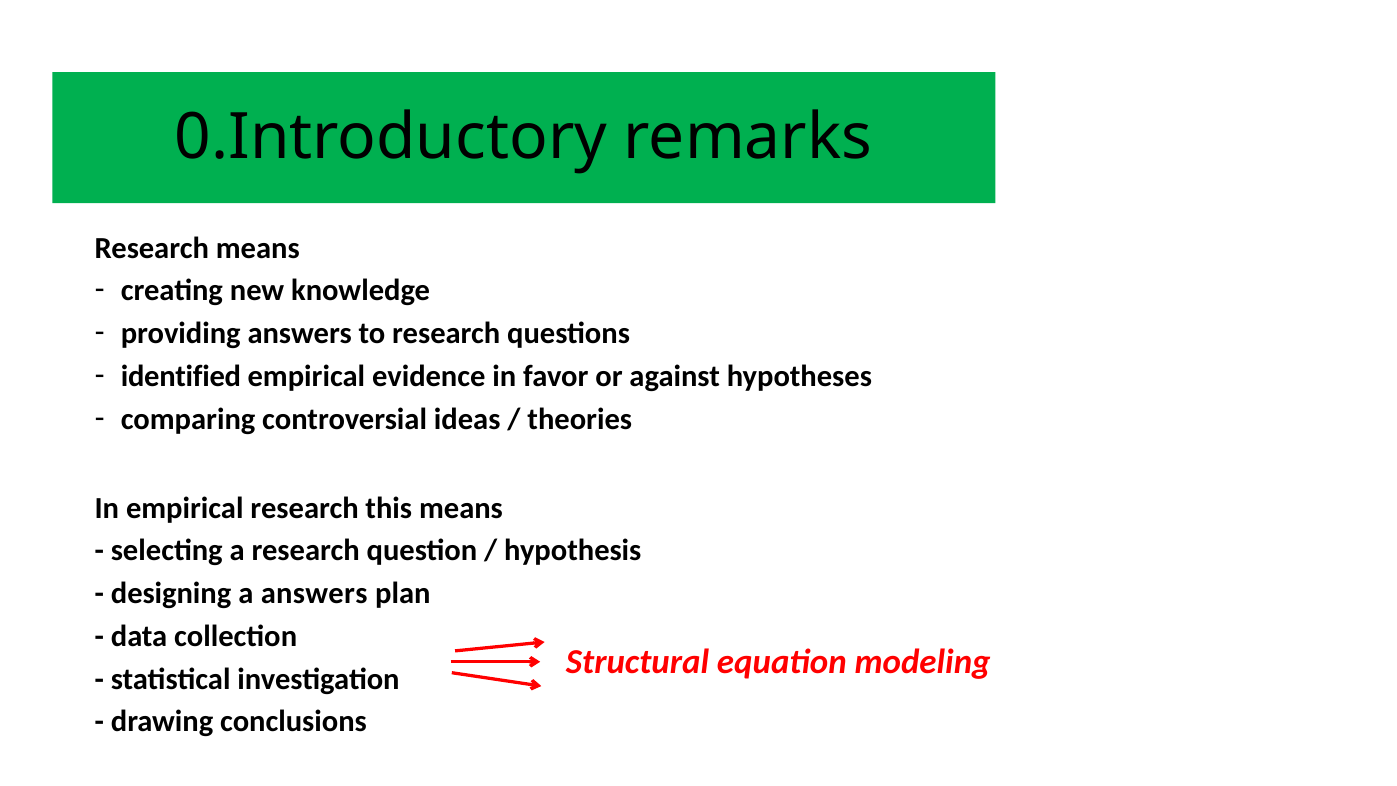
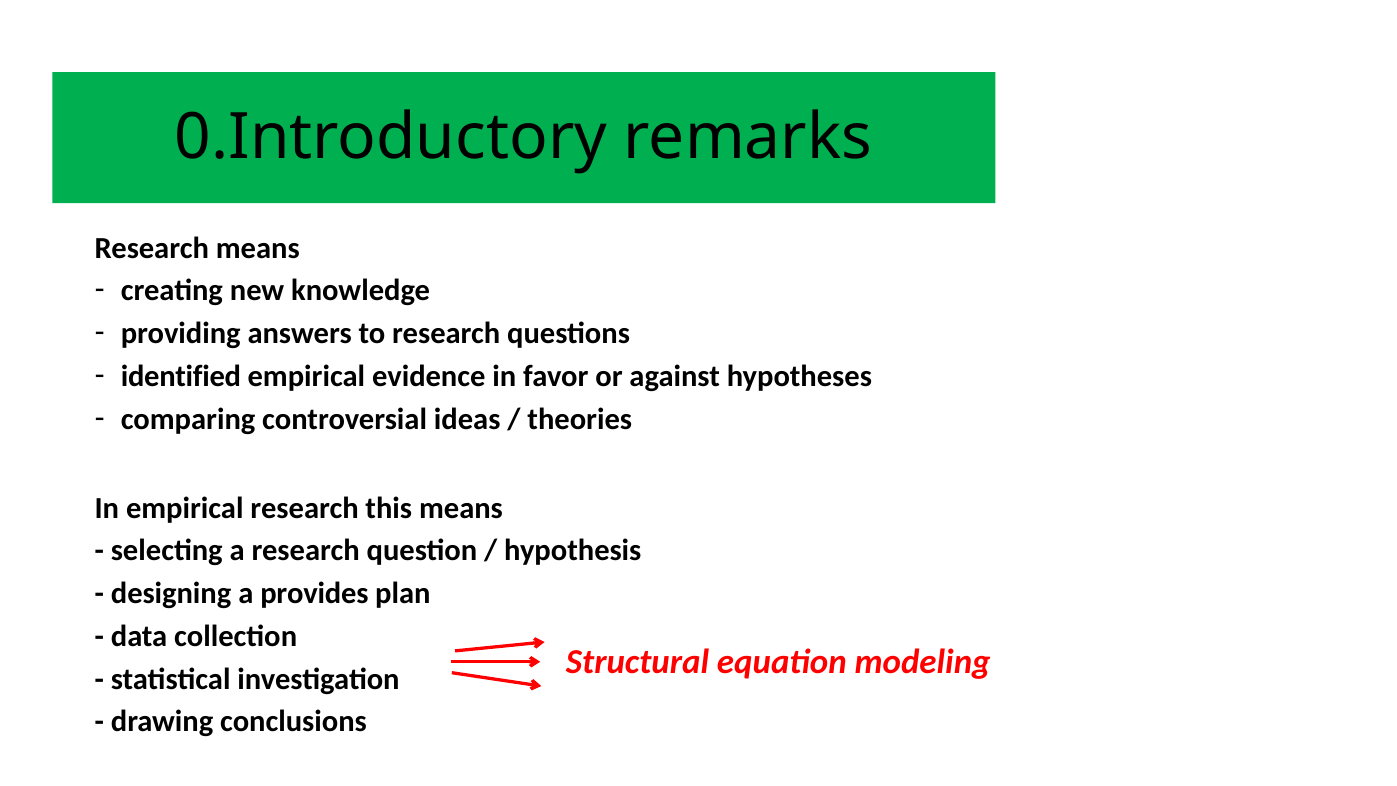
a answers: answers -> provides
